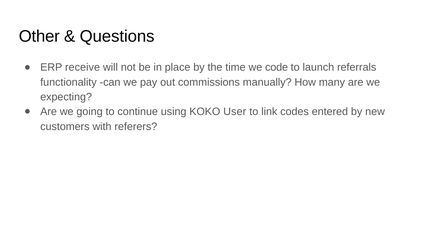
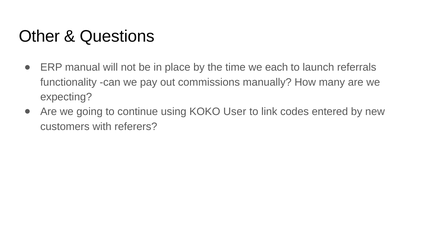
receive: receive -> manual
code: code -> each
